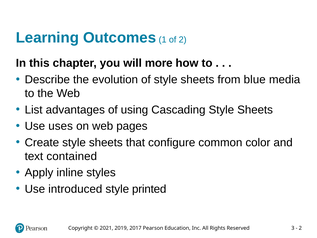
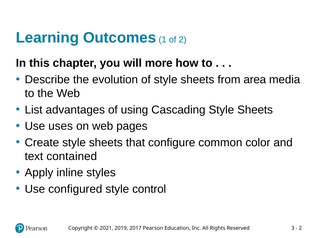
blue: blue -> area
introduced: introduced -> configured
printed: printed -> control
